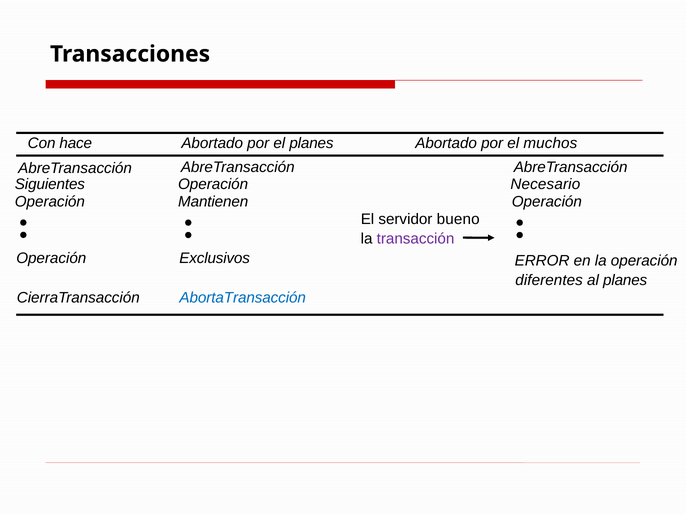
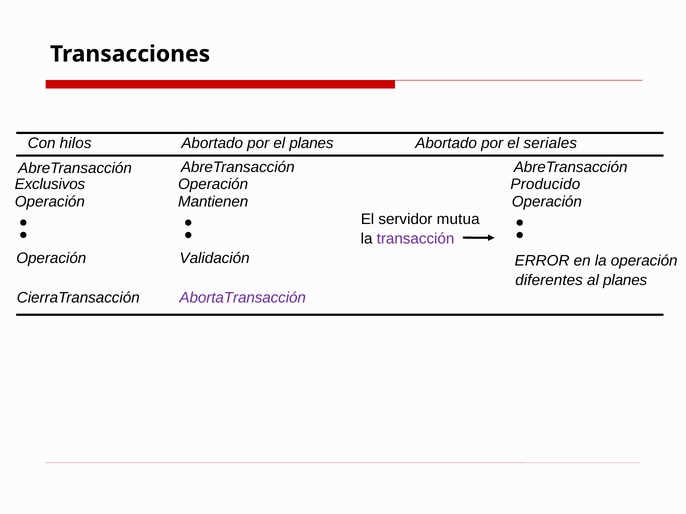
hace: hace -> hilos
muchos: muchos -> seriales
Siguientes: Siguientes -> Exclusivos
Necesario: Necesario -> Producido
bueno: bueno -> mutua
Exclusivos: Exclusivos -> Validación
AbortaTransacción colour: blue -> purple
